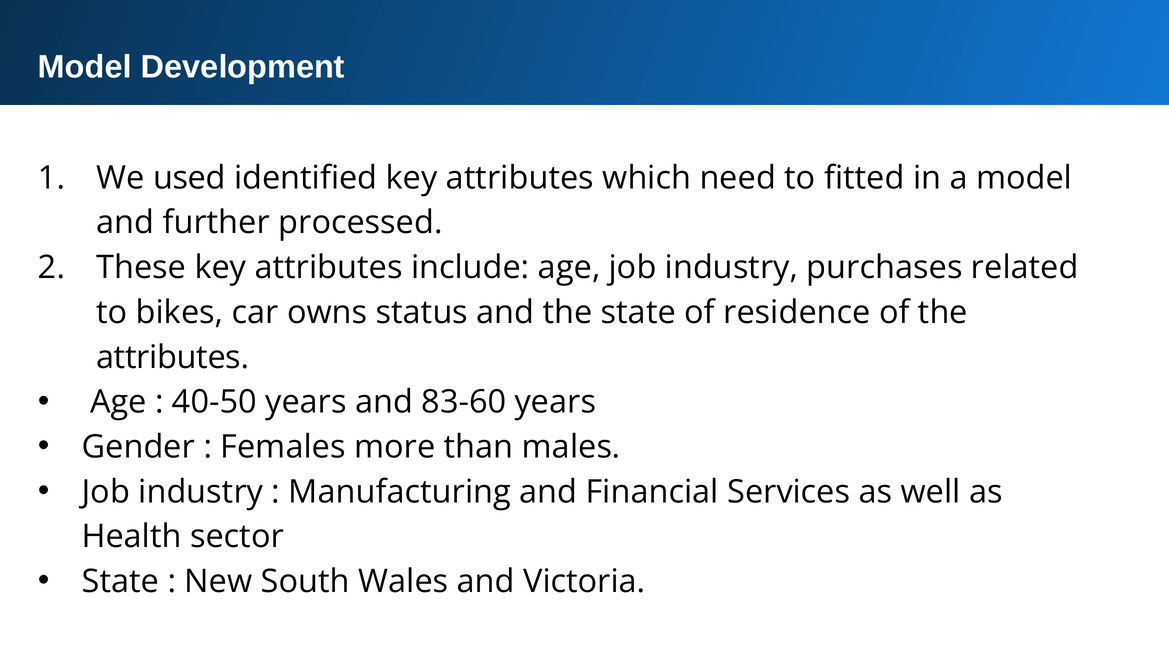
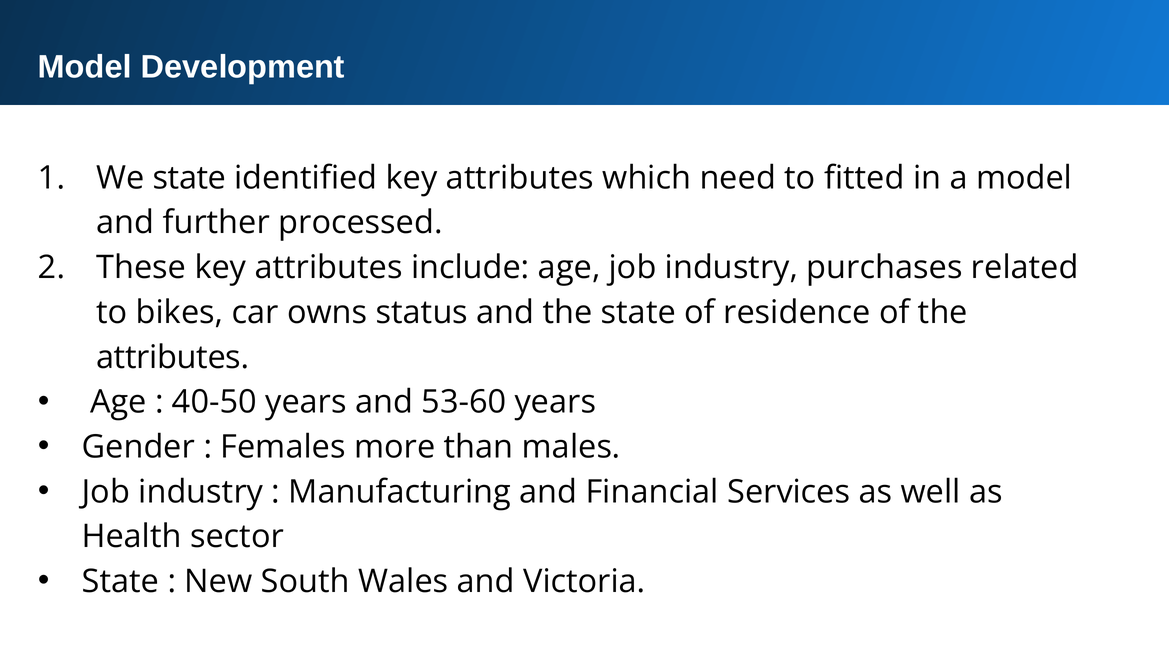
We used: used -> state
83-60: 83-60 -> 53-60
